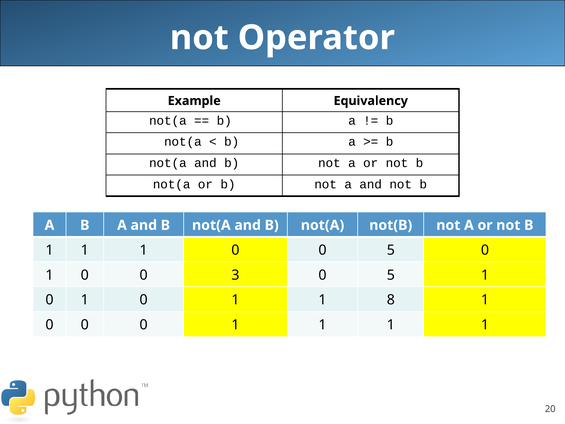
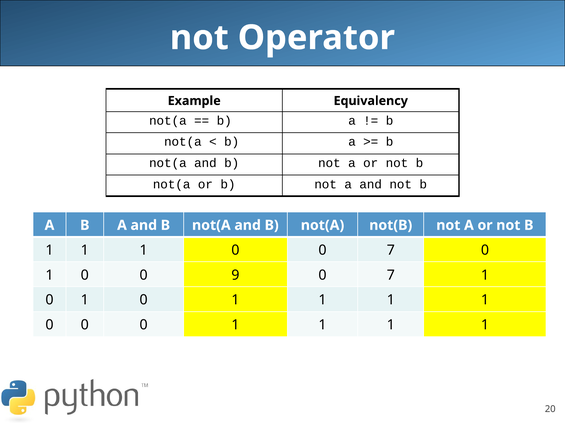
0 0 5: 5 -> 7
3: 3 -> 9
5 at (391, 275): 5 -> 7
8 at (391, 300): 8 -> 1
